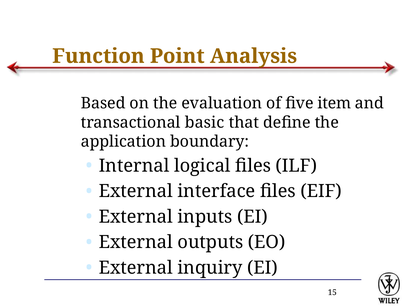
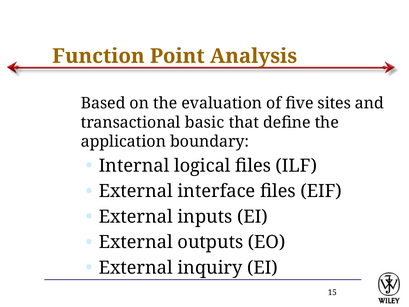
item: item -> sites
